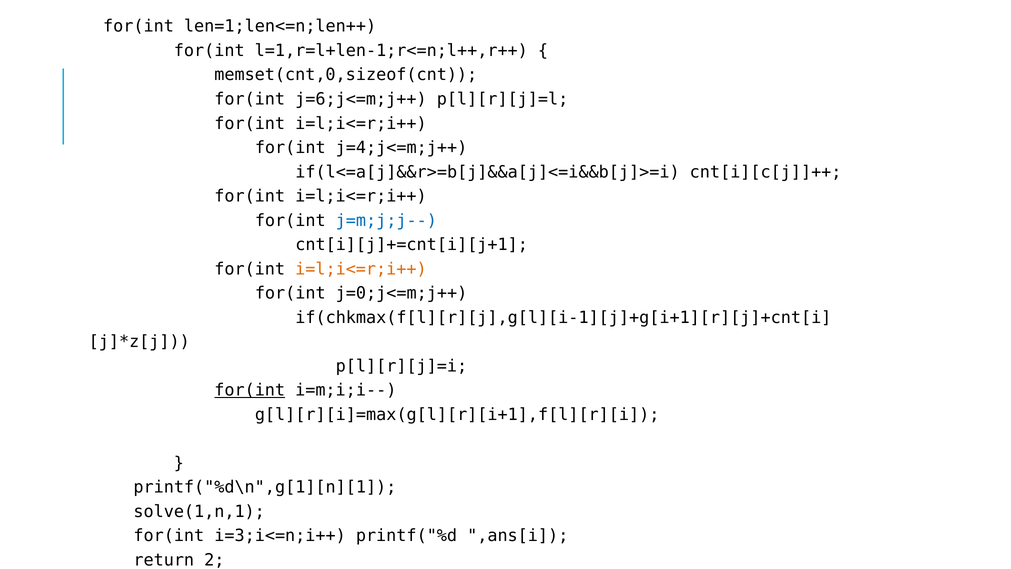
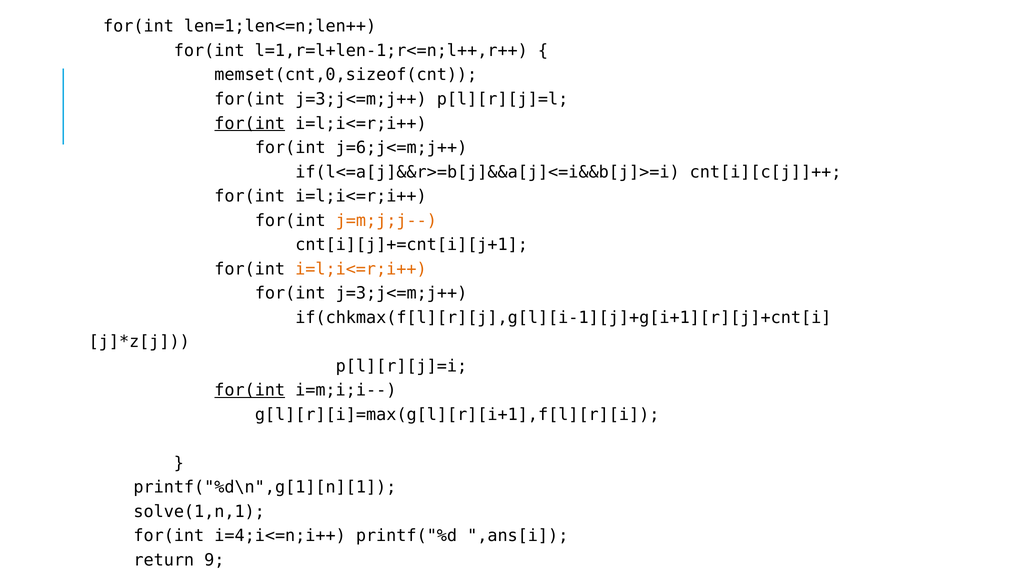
j=6;j<=m;j++ at (361, 99): j=6;j<=m;j++ -> j=3;j<=m;j++
for(int at (250, 123) underline: none -> present
j=4;j<=m;j++: j=4;j<=m;j++ -> j=6;j<=m;j++
j=m;j;j-- colour: blue -> orange
j=0;j<=m;j++ at (402, 293): j=0;j<=m;j++ -> j=3;j<=m;j++
i=3;i<=n;i++: i=3;i<=n;i++ -> i=4;i<=n;i++
2: 2 -> 9
